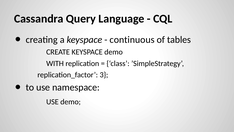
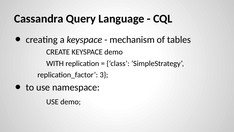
continuous: continuous -> mechanism
